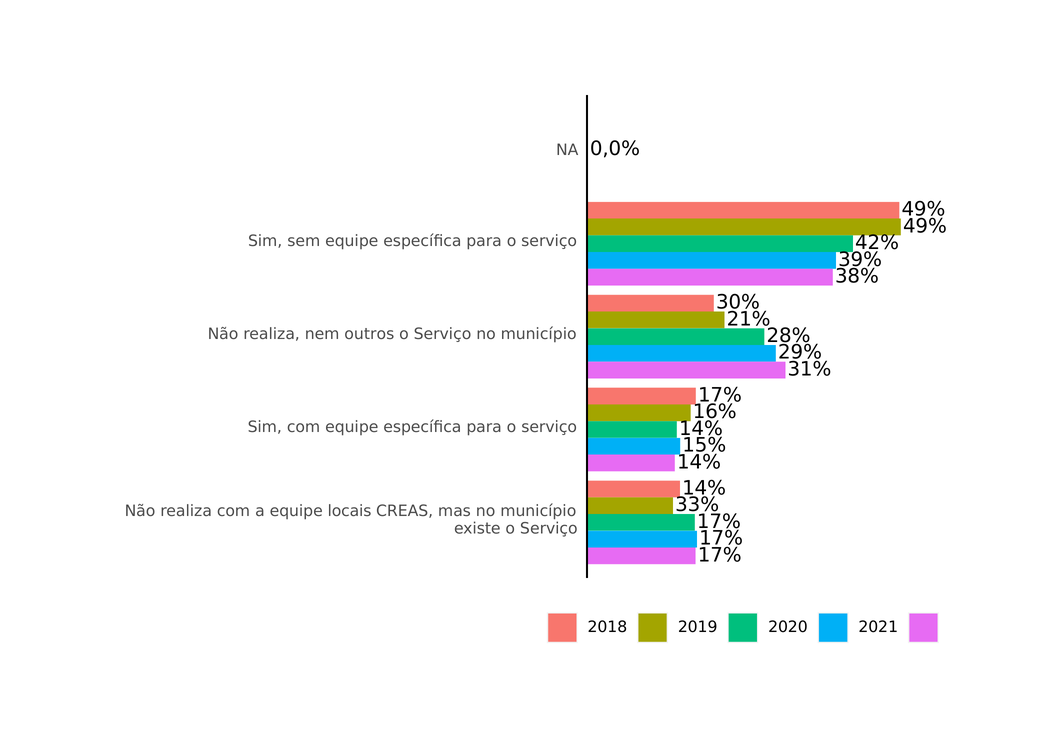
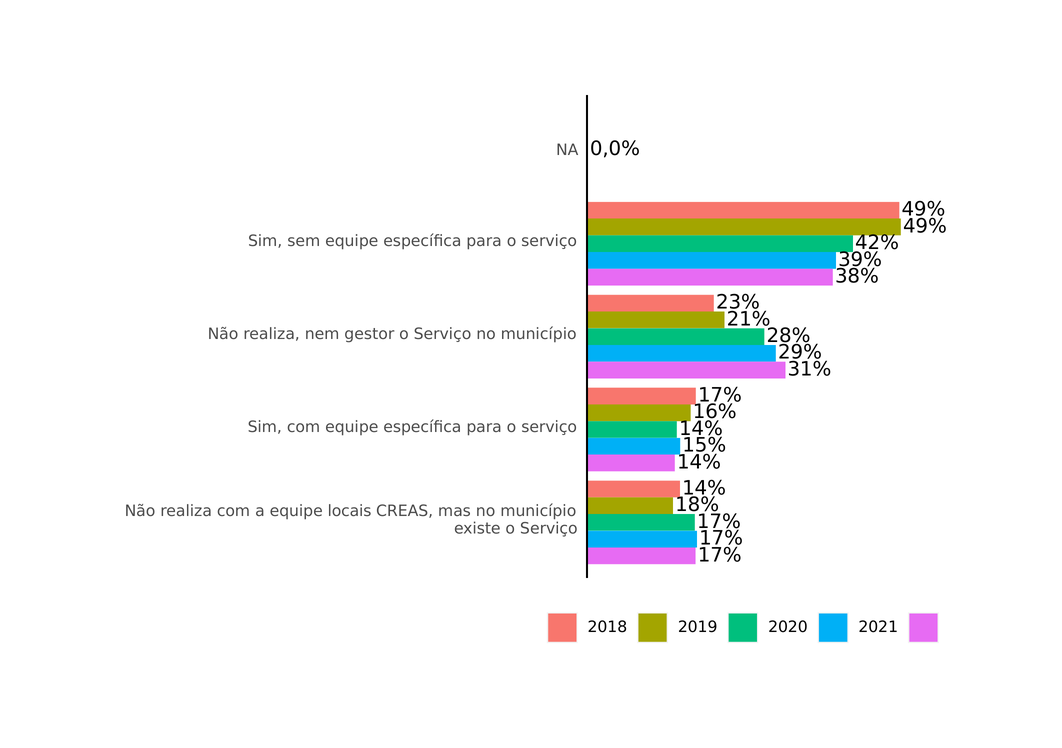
30%: 30% -> 23%
outros: outros -> gestor
33%: 33% -> 18%
